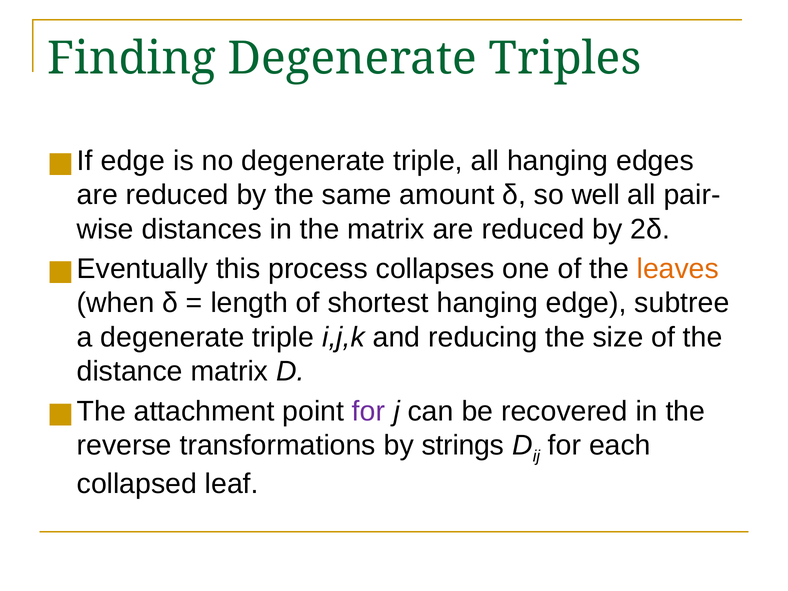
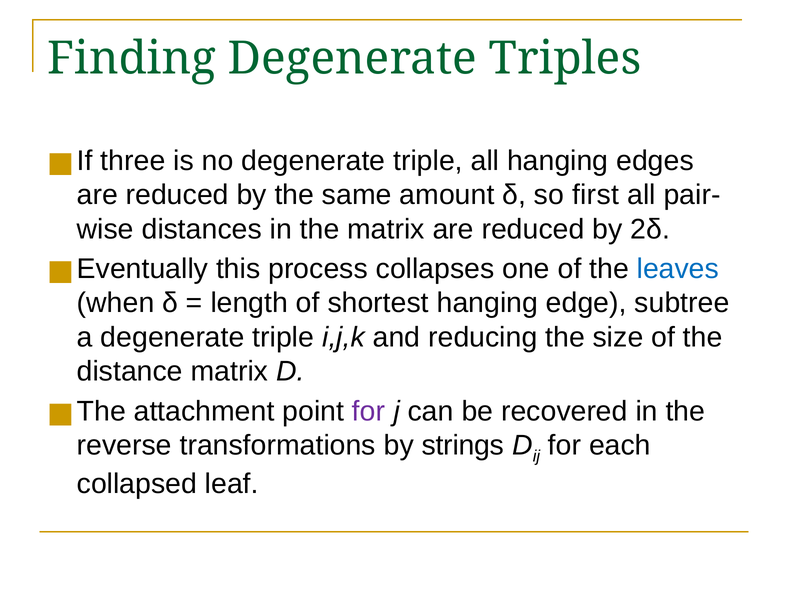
If edge: edge -> three
well: well -> first
leaves colour: orange -> blue
